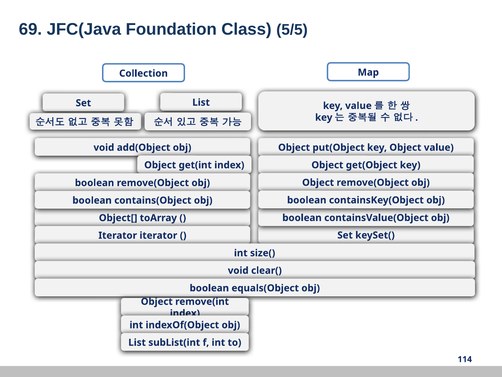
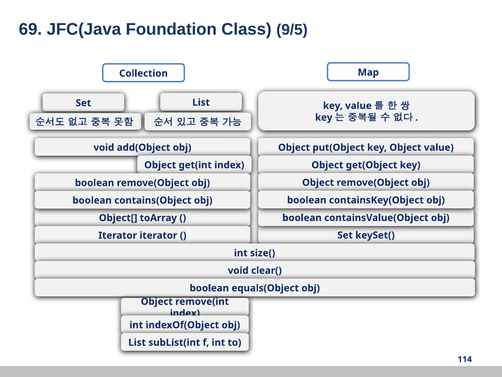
5/5: 5/5 -> 9/5
